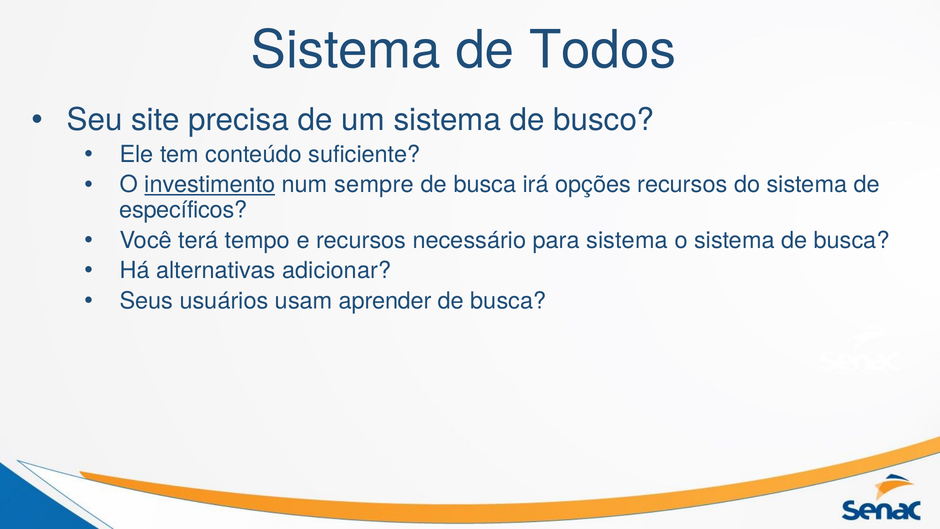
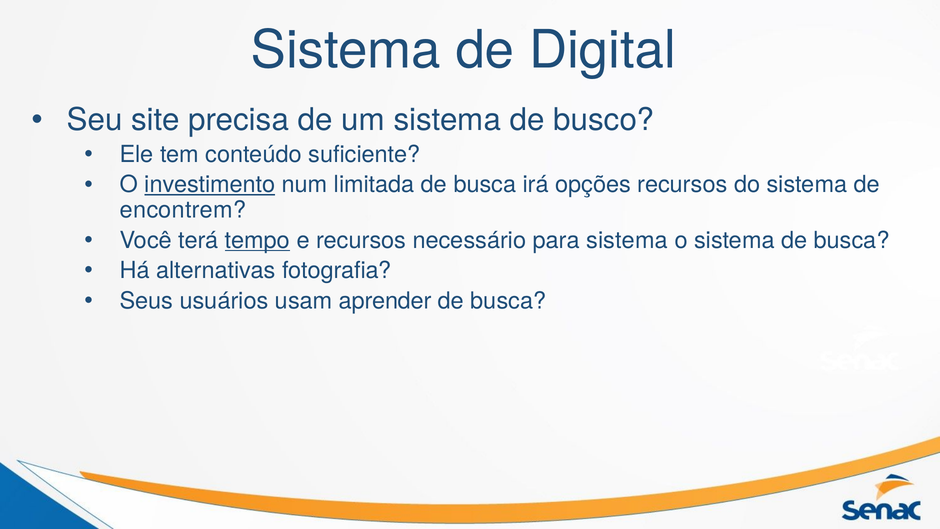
Todos: Todos -> Digital
sempre: sempre -> limitada
específicos: específicos -> encontrem
tempo underline: none -> present
adicionar: adicionar -> fotografia
